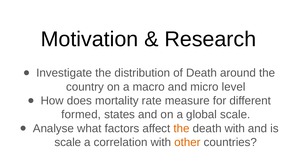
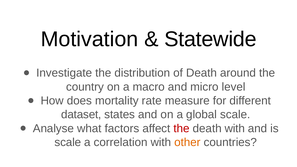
Research: Research -> Statewide
formed: formed -> dataset
the at (182, 128) colour: orange -> red
